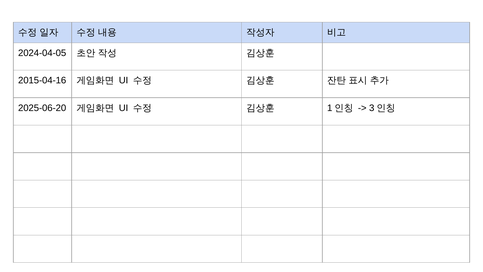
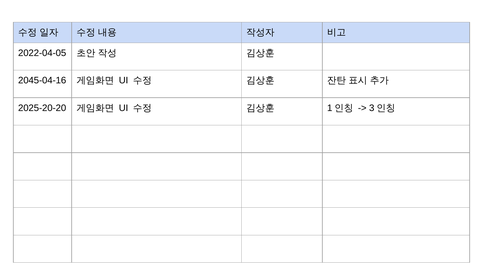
2024-04-05: 2024-04-05 -> 2022-04-05
2015-04-16: 2015-04-16 -> 2045-04-16
2025-06-20: 2025-06-20 -> 2025-20-20
